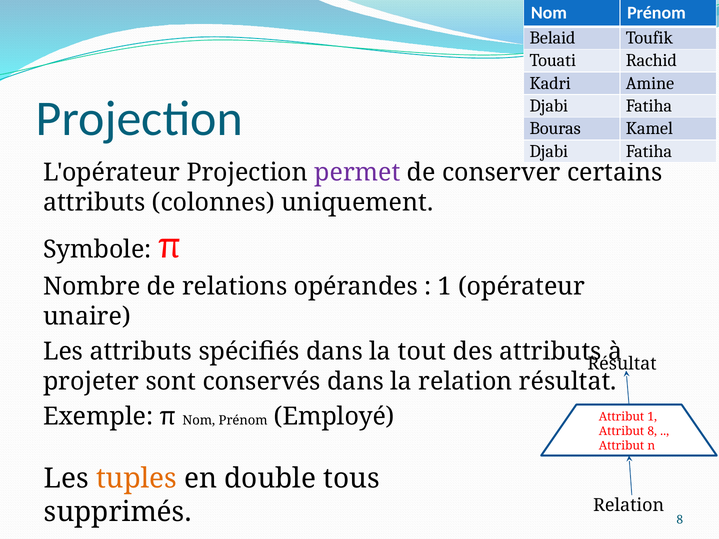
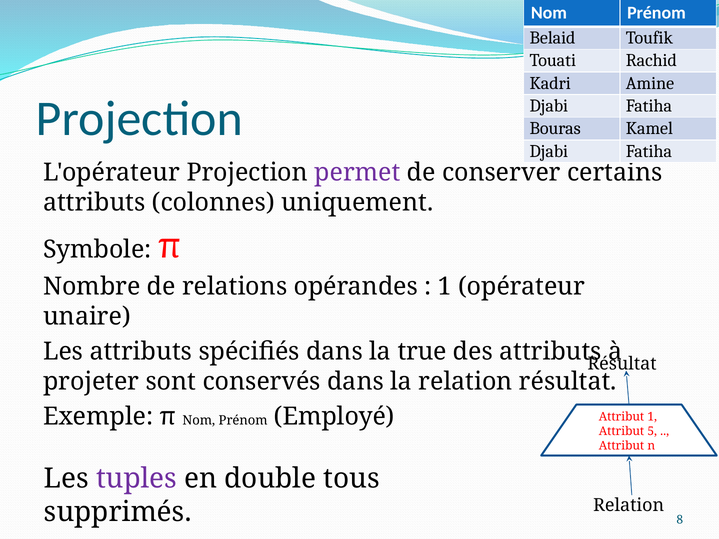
tout: tout -> true
Attribut 8: 8 -> 5
tuples colour: orange -> purple
